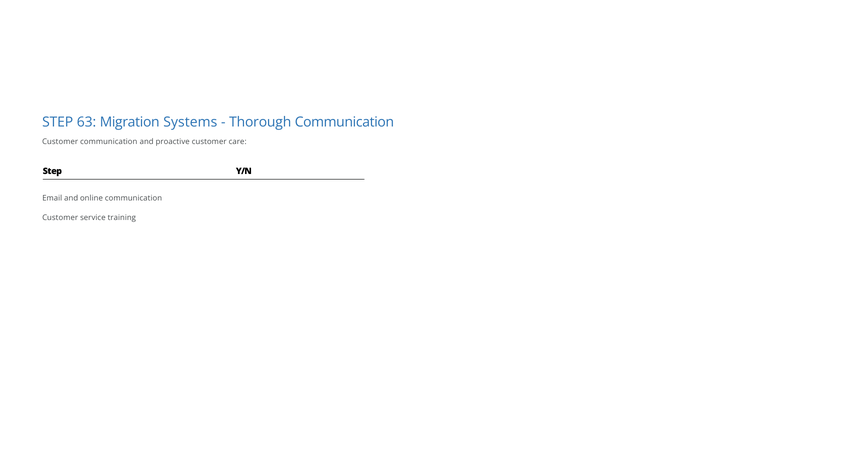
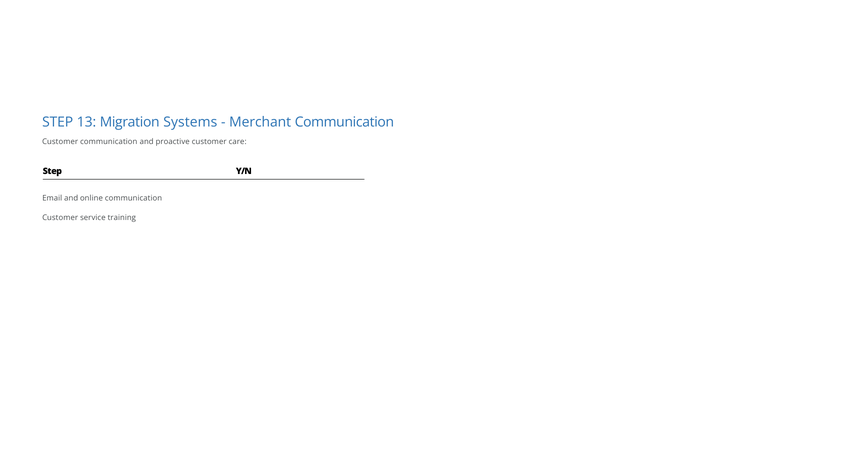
63: 63 -> 13
Thorough: Thorough -> Merchant
